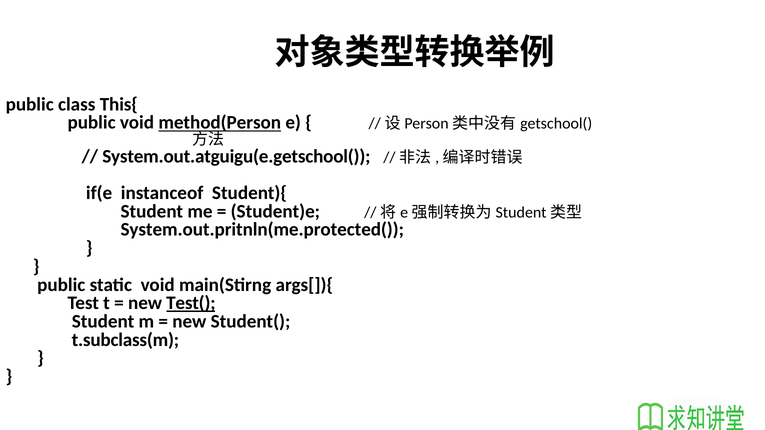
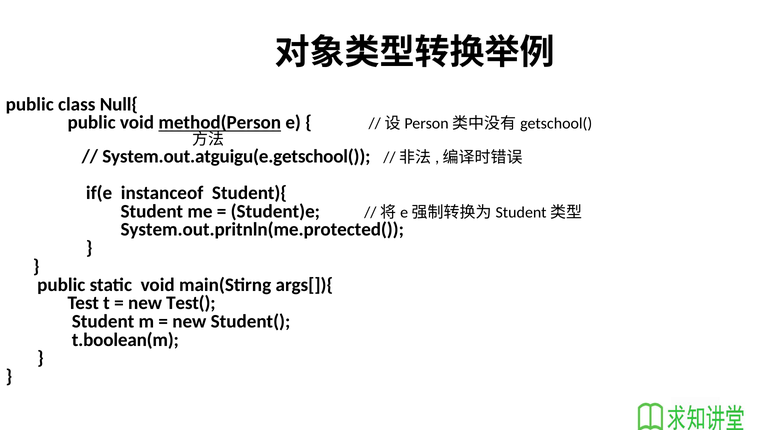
This{: This{ -> Null{
Test( underline: present -> none
t.subclass(m: t.subclass(m -> t.boolean(m
